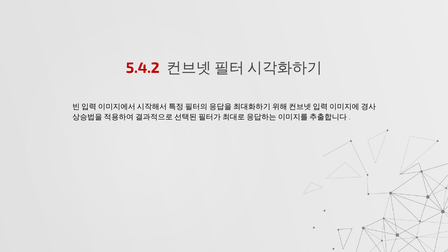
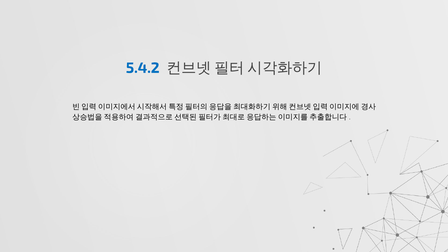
5.4.2 colour: red -> blue
